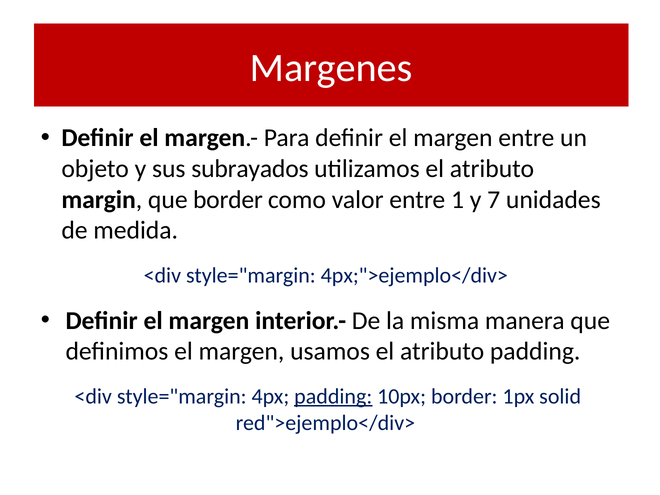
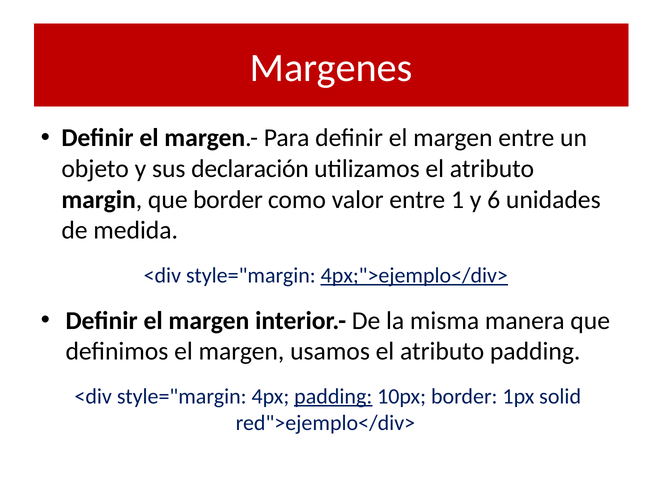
subrayados: subrayados -> declaración
7: 7 -> 6
4px;">ejemplo</div> underline: none -> present
